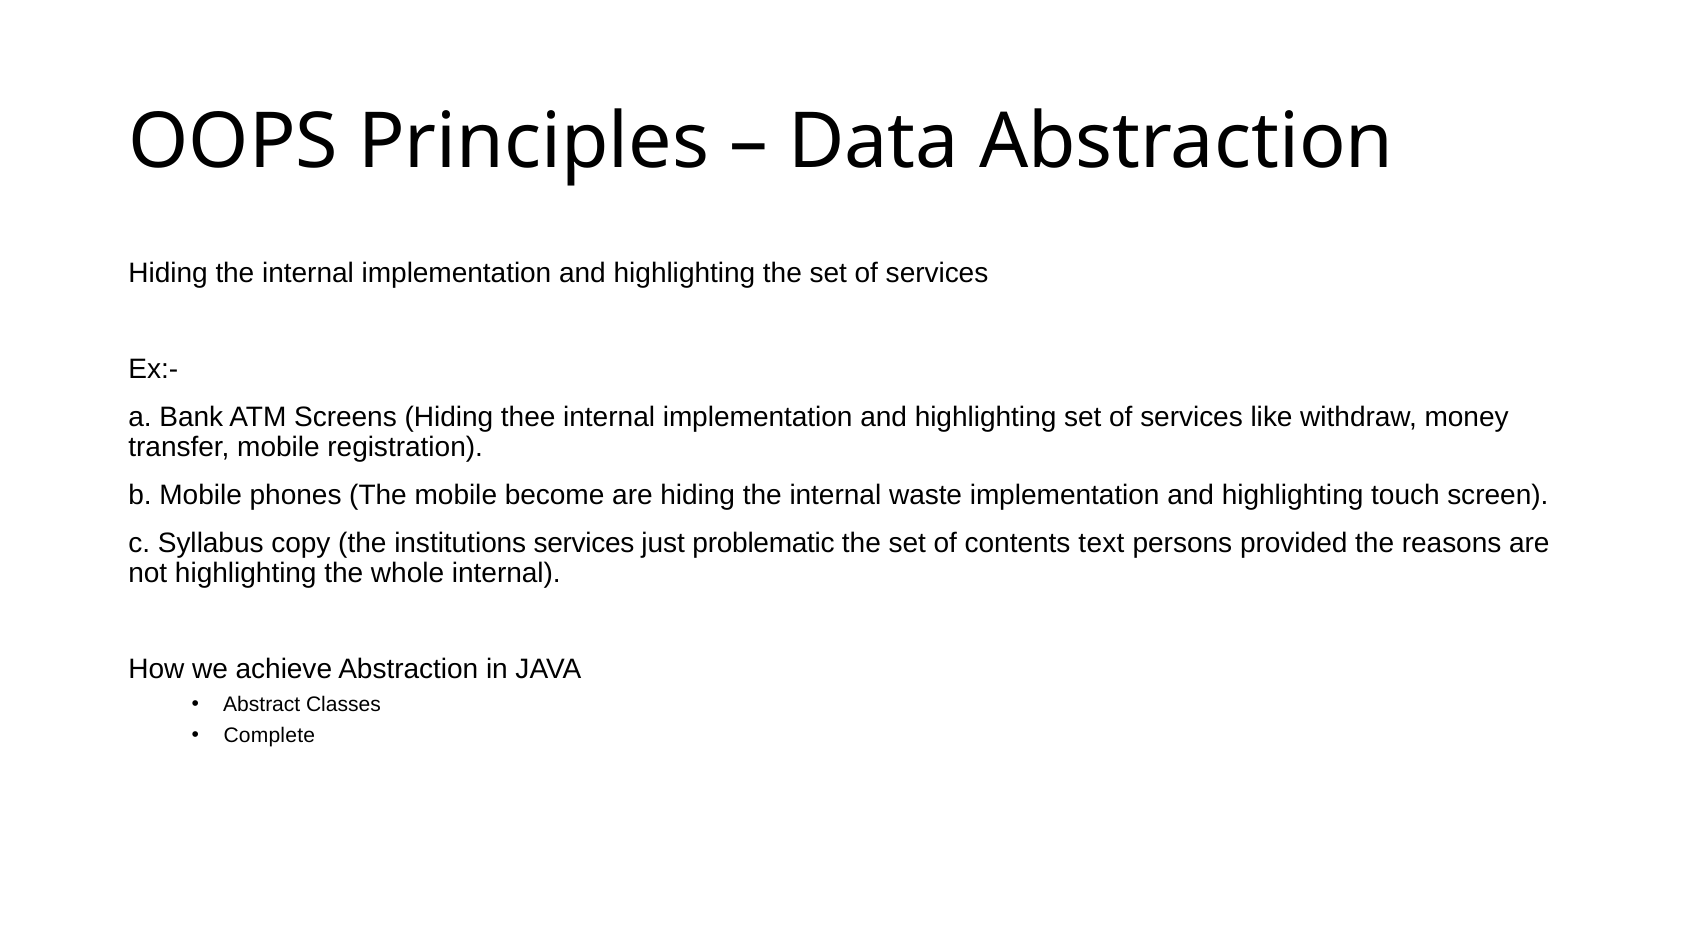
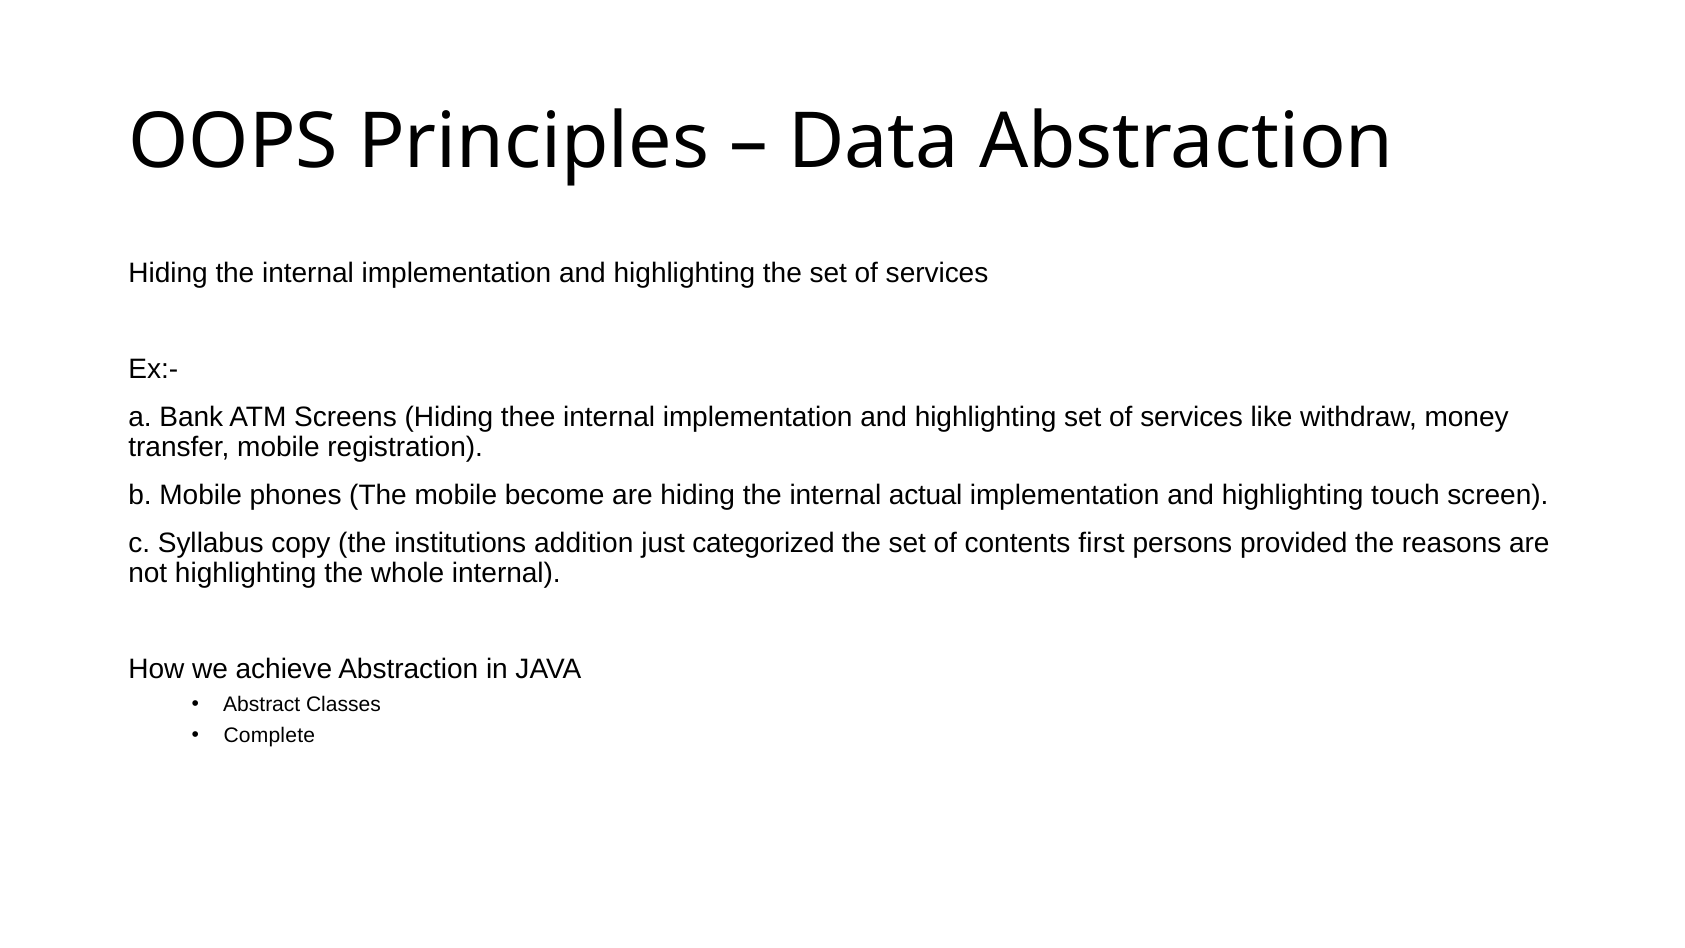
waste: waste -> actual
institutions services: services -> addition
problematic: problematic -> categorized
text: text -> first
